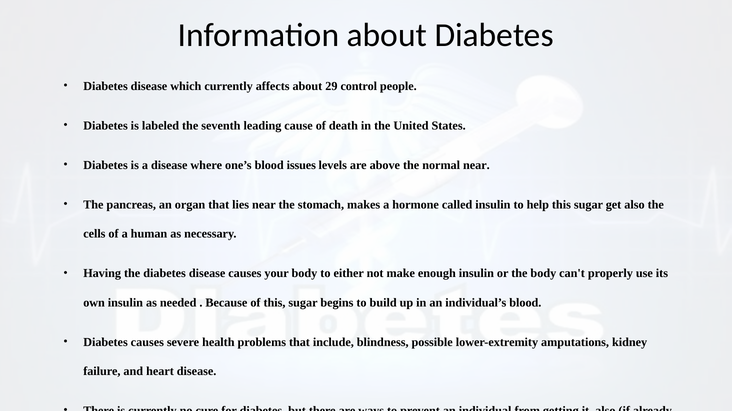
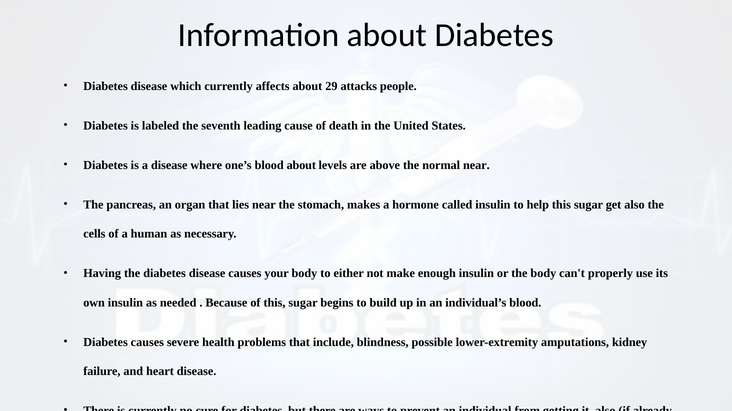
control: control -> attacks
blood issues: issues -> about
